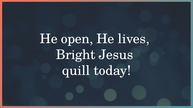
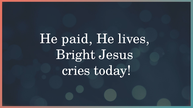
open: open -> paid
quill: quill -> cries
